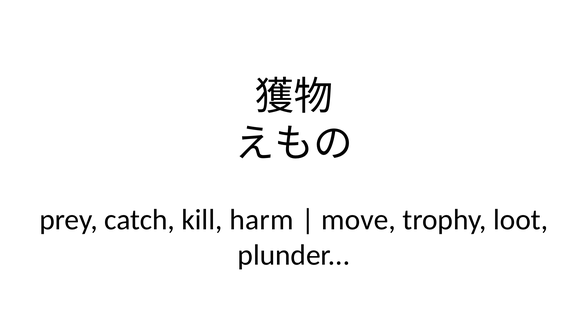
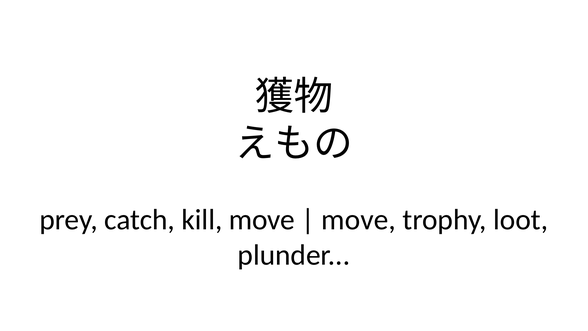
kill harm: harm -> move
